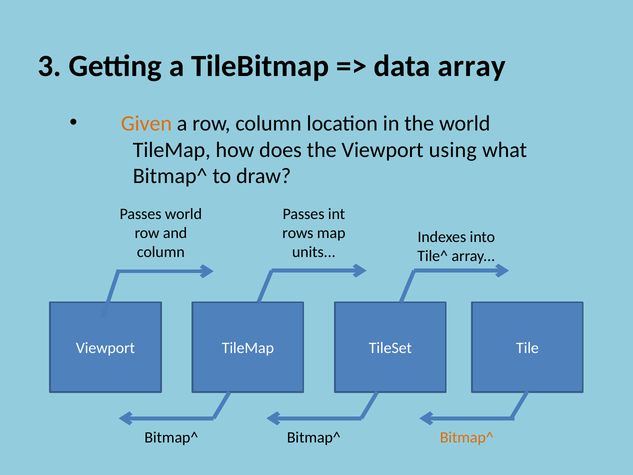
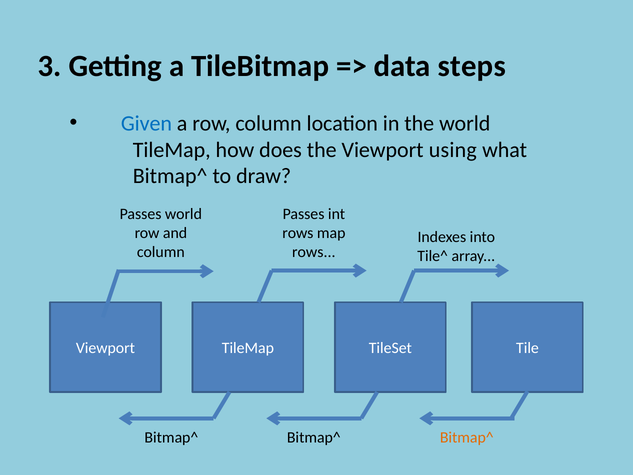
data array: array -> steps
Given colour: orange -> blue
units at (314, 252): units -> rows
